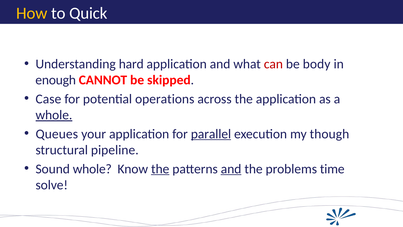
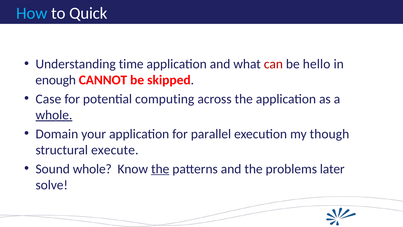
How colour: yellow -> light blue
hard: hard -> time
body: body -> hello
operations: operations -> computing
Queues: Queues -> Domain
parallel underline: present -> none
pipeline: pipeline -> execute
and at (231, 169) underline: present -> none
time: time -> later
